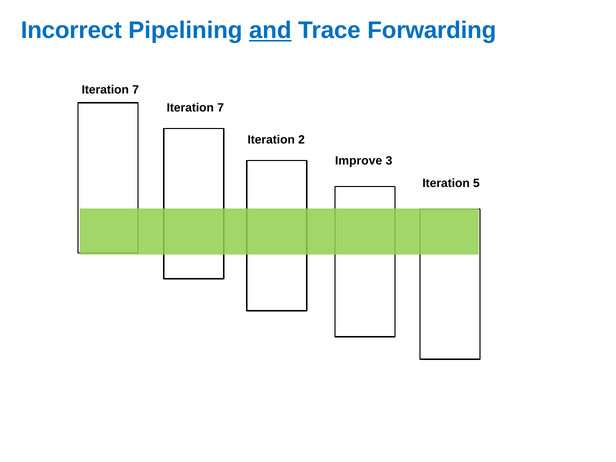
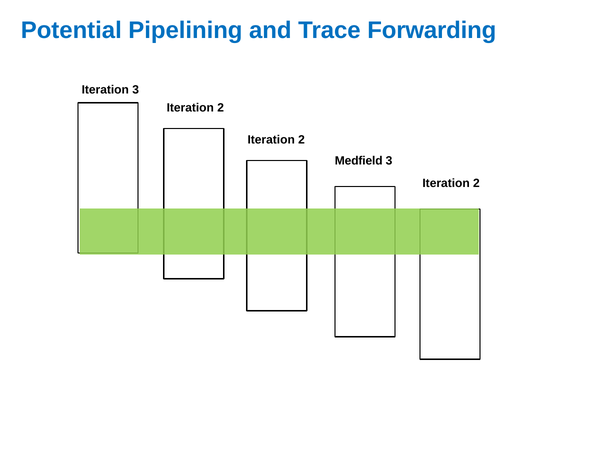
Incorrect: Incorrect -> Potential
and underline: present -> none
7 at (136, 90): 7 -> 3
7 at (221, 108): 7 -> 2
Improve: Improve -> Medfield
5 at (476, 184): 5 -> 2
